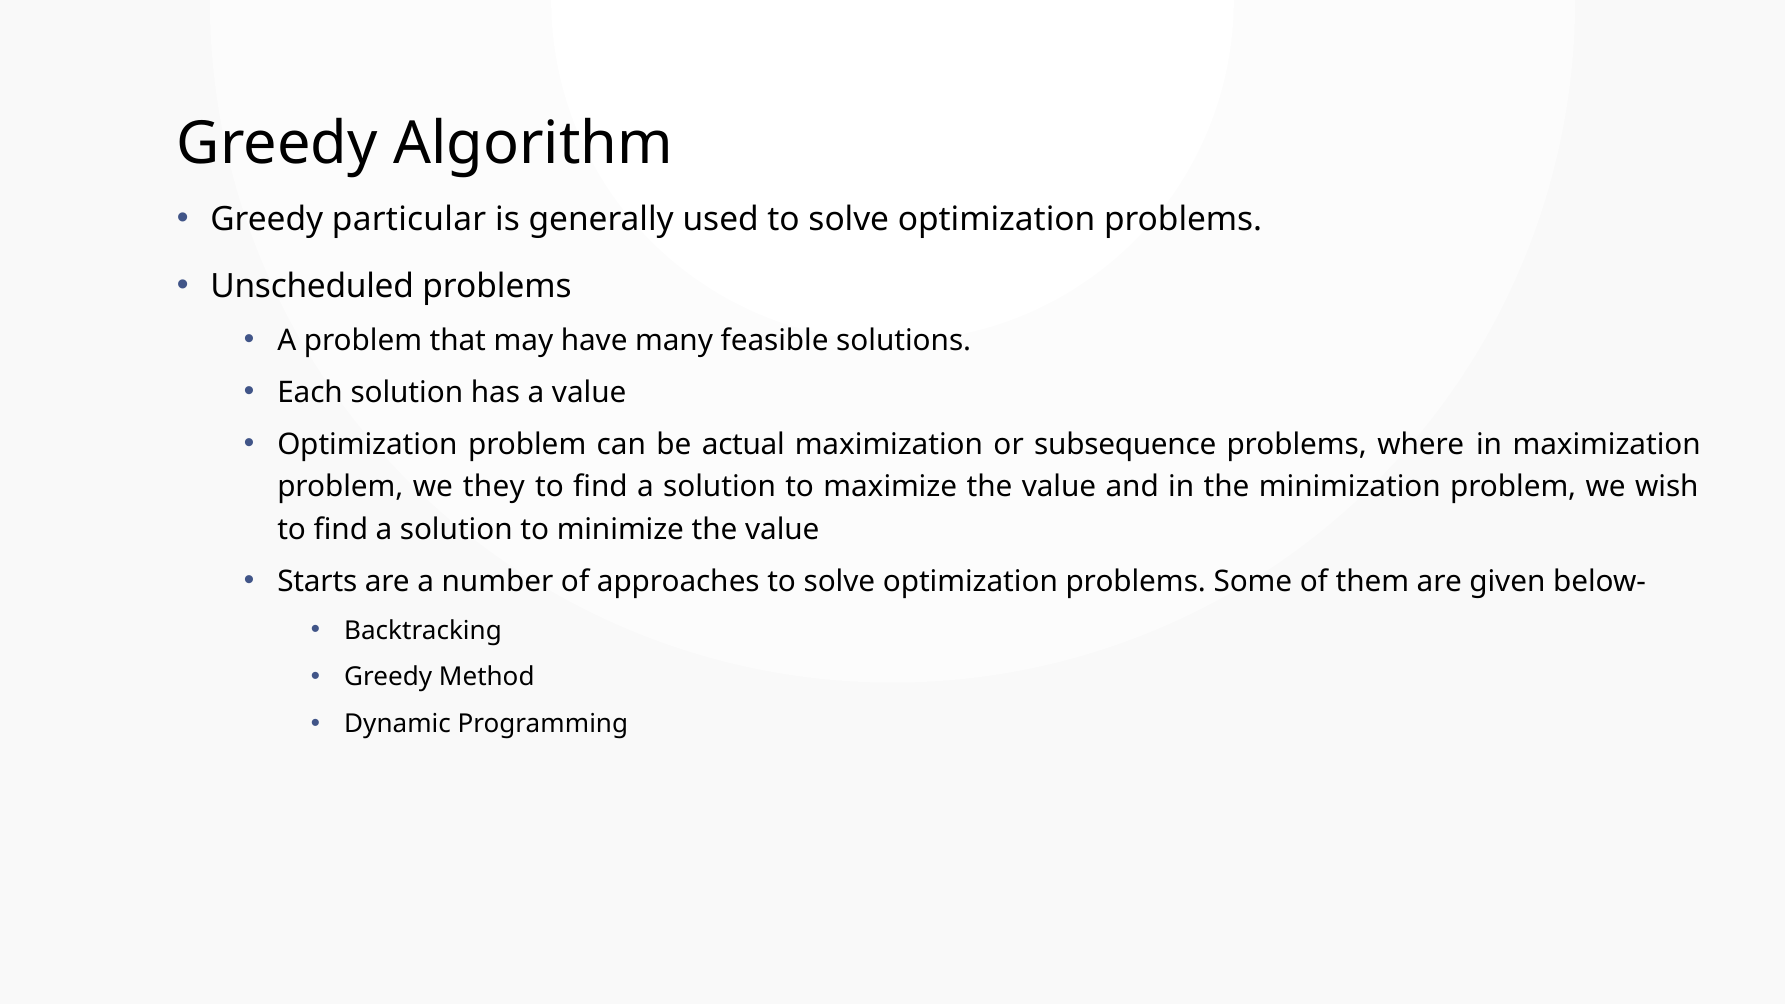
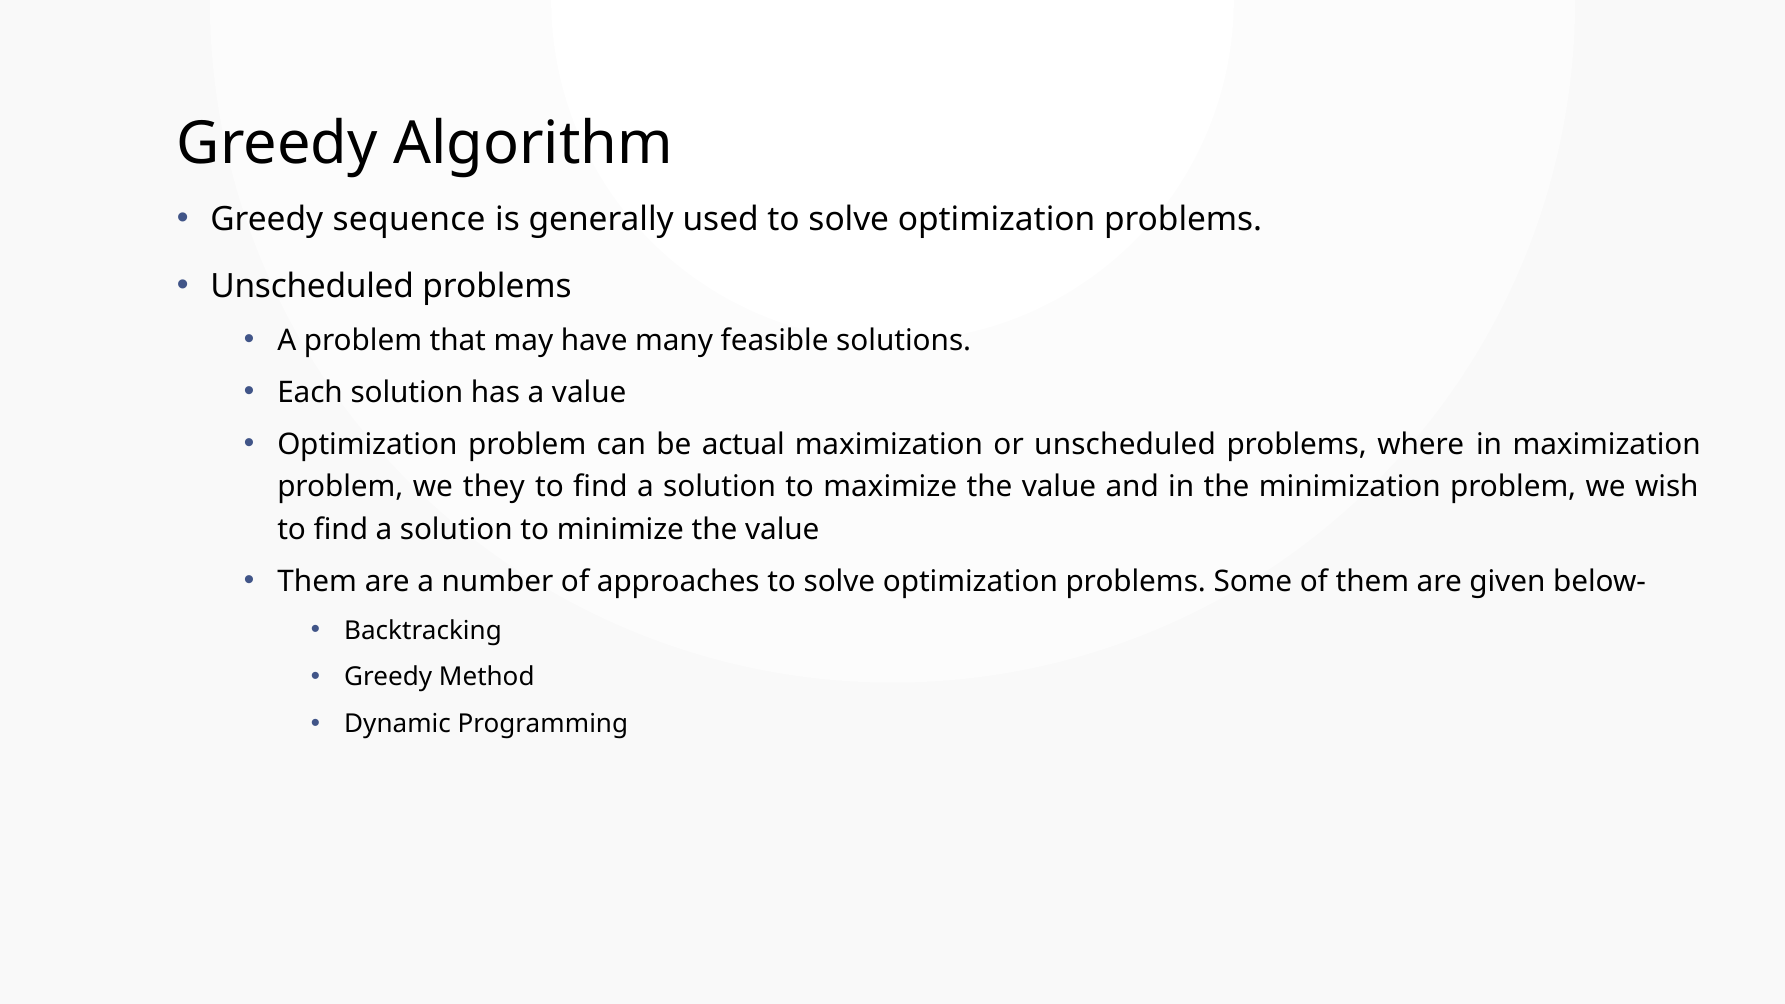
particular: particular -> sequence
or subsequence: subsequence -> unscheduled
Starts at (317, 582): Starts -> Them
